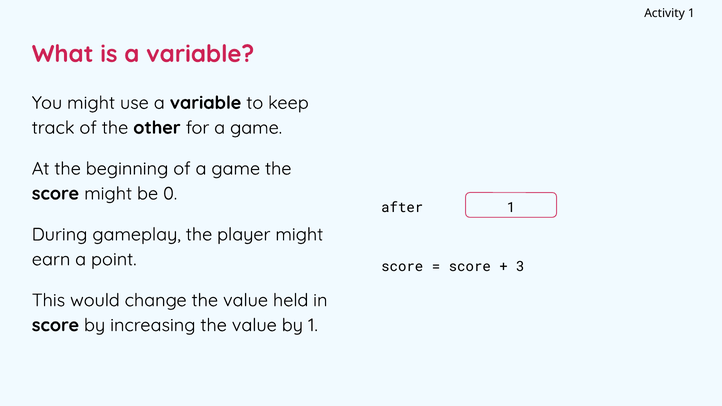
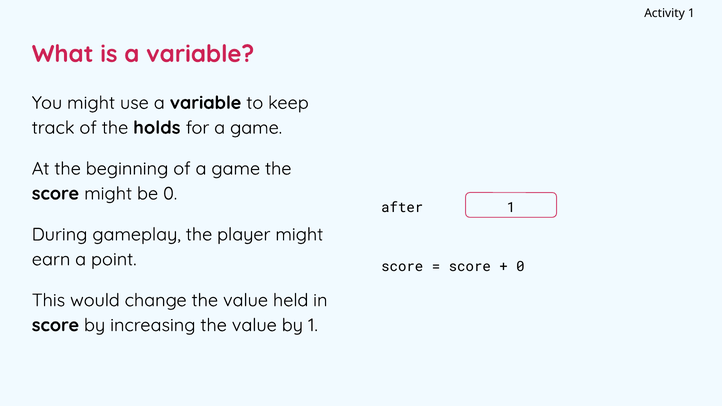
other: other -> holds
3 at (520, 267): 3 -> 0
